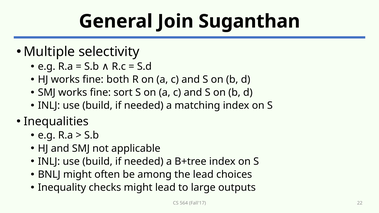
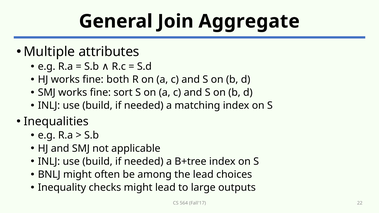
Suganthan: Suganthan -> Aggregate
selectivity: selectivity -> attributes
